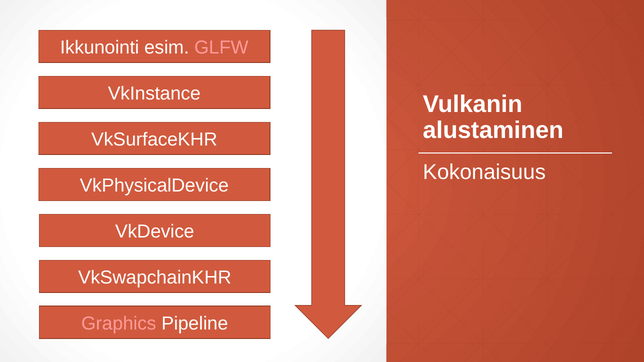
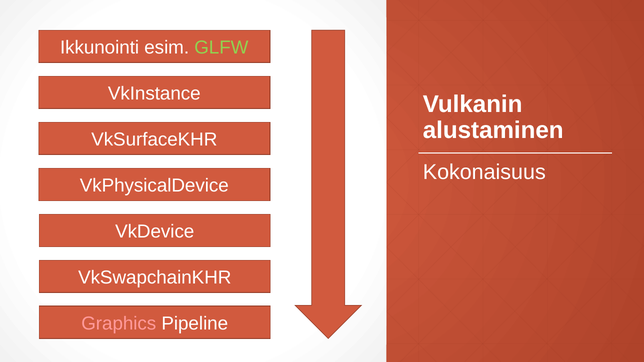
GLFW colour: pink -> light green
